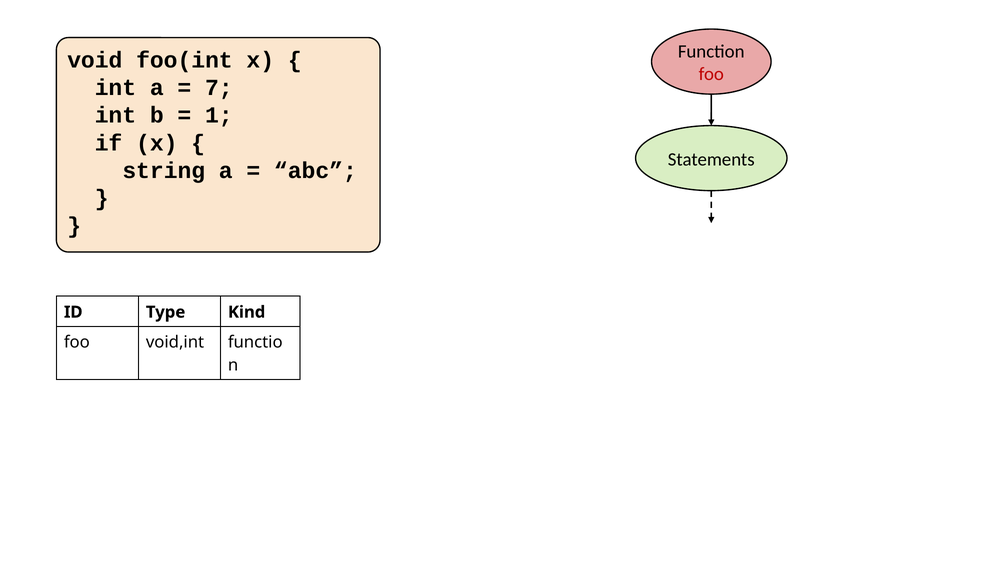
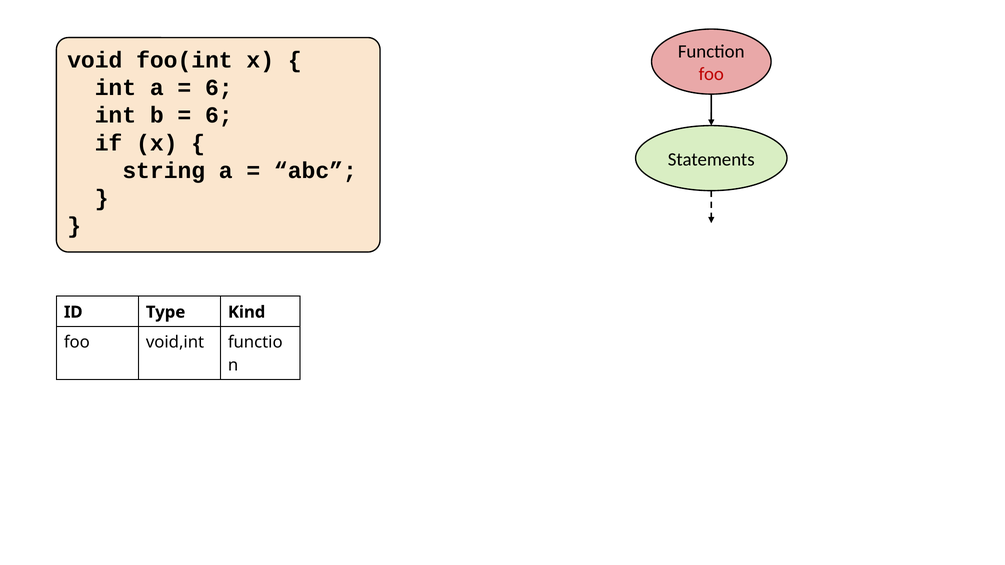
7 at (219, 88): 7 -> 6
1 at (219, 115): 1 -> 6
